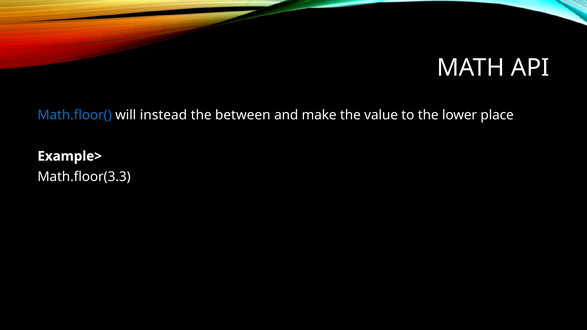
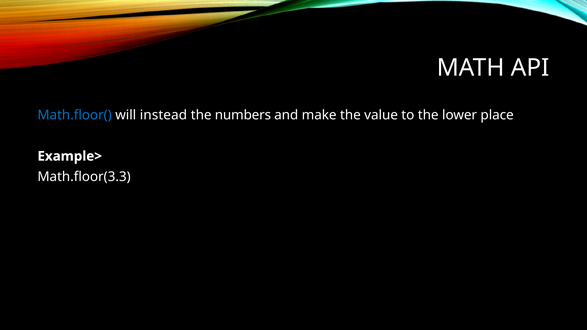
between: between -> numbers
